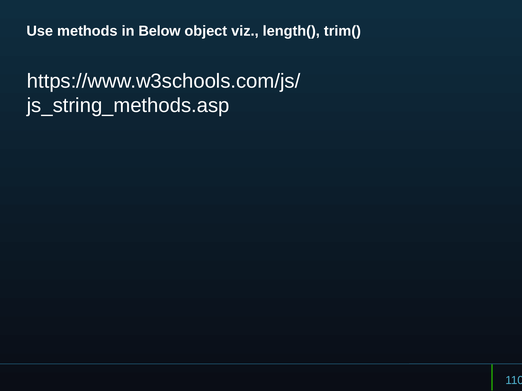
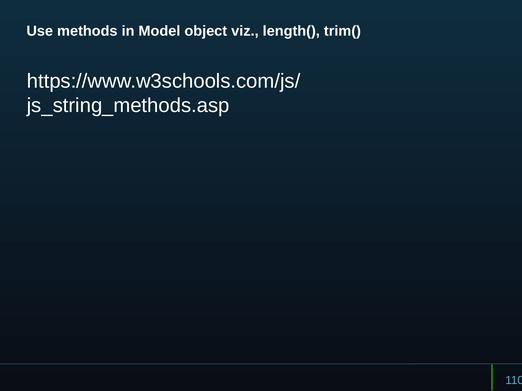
Below: Below -> Model
